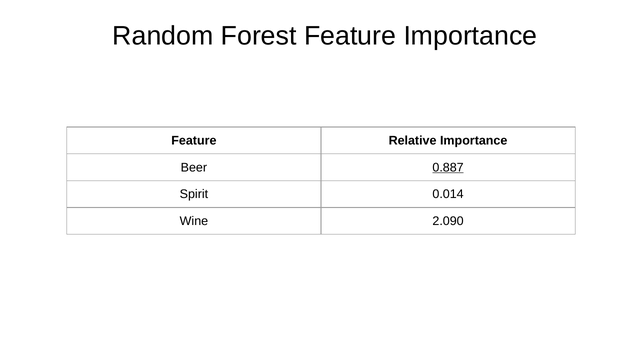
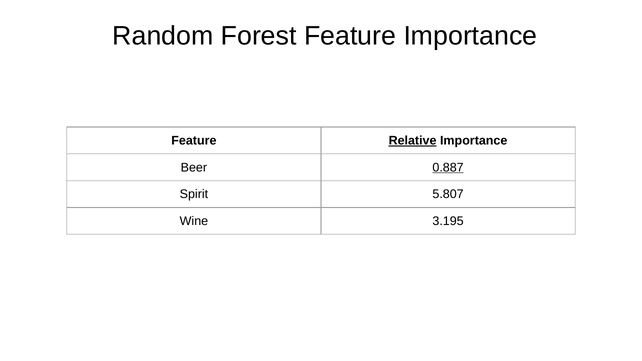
Relative underline: none -> present
0.014: 0.014 -> 5.807
2.090: 2.090 -> 3.195
